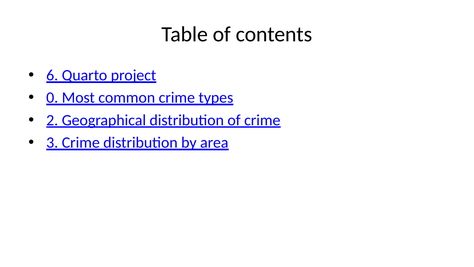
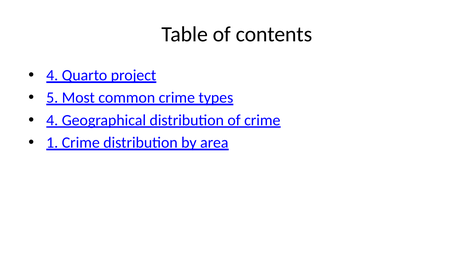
6 at (52, 75): 6 -> 4
0: 0 -> 5
2 at (52, 120): 2 -> 4
3: 3 -> 1
